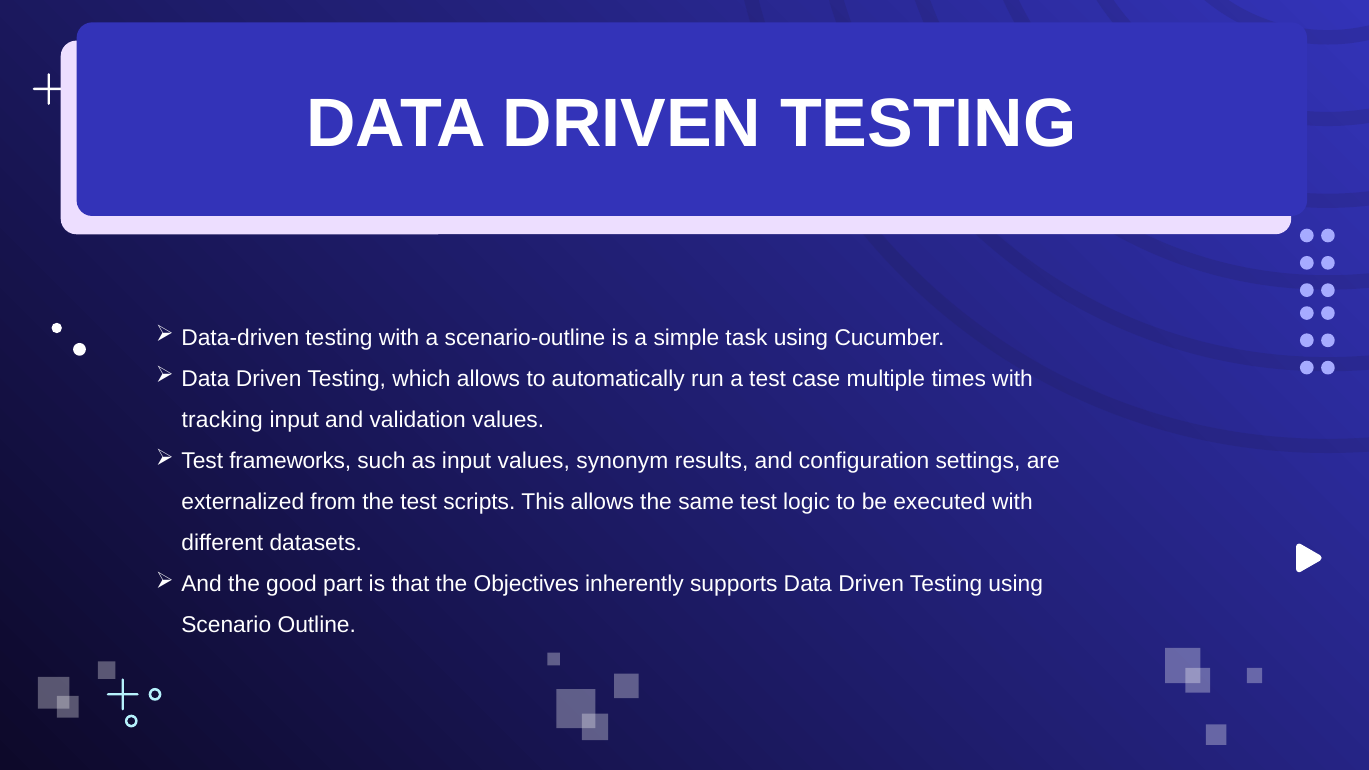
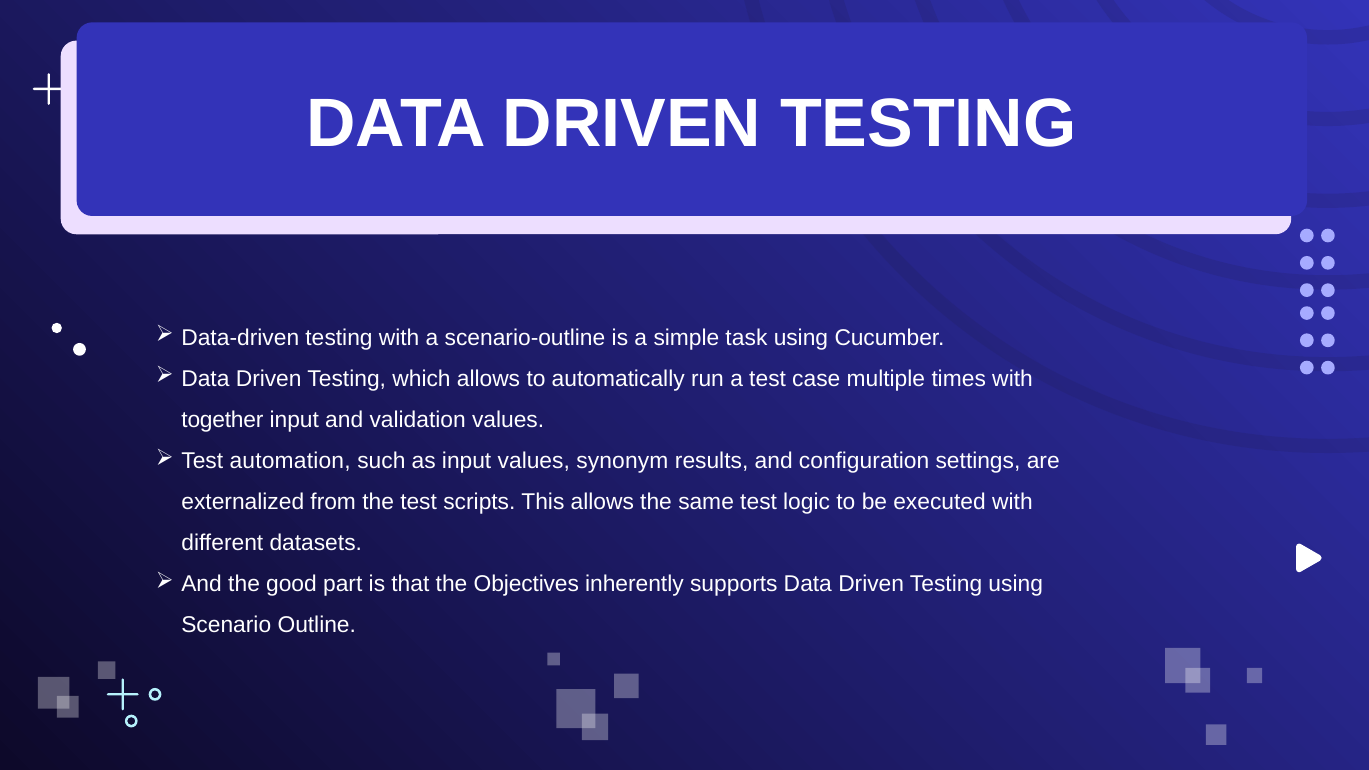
tracking: tracking -> together
frameworks: frameworks -> automation
